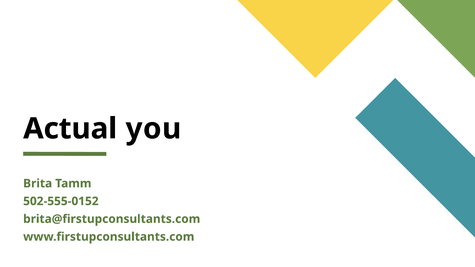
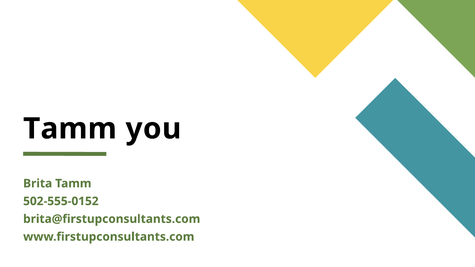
Actual at (70, 129): Actual -> Tamm
